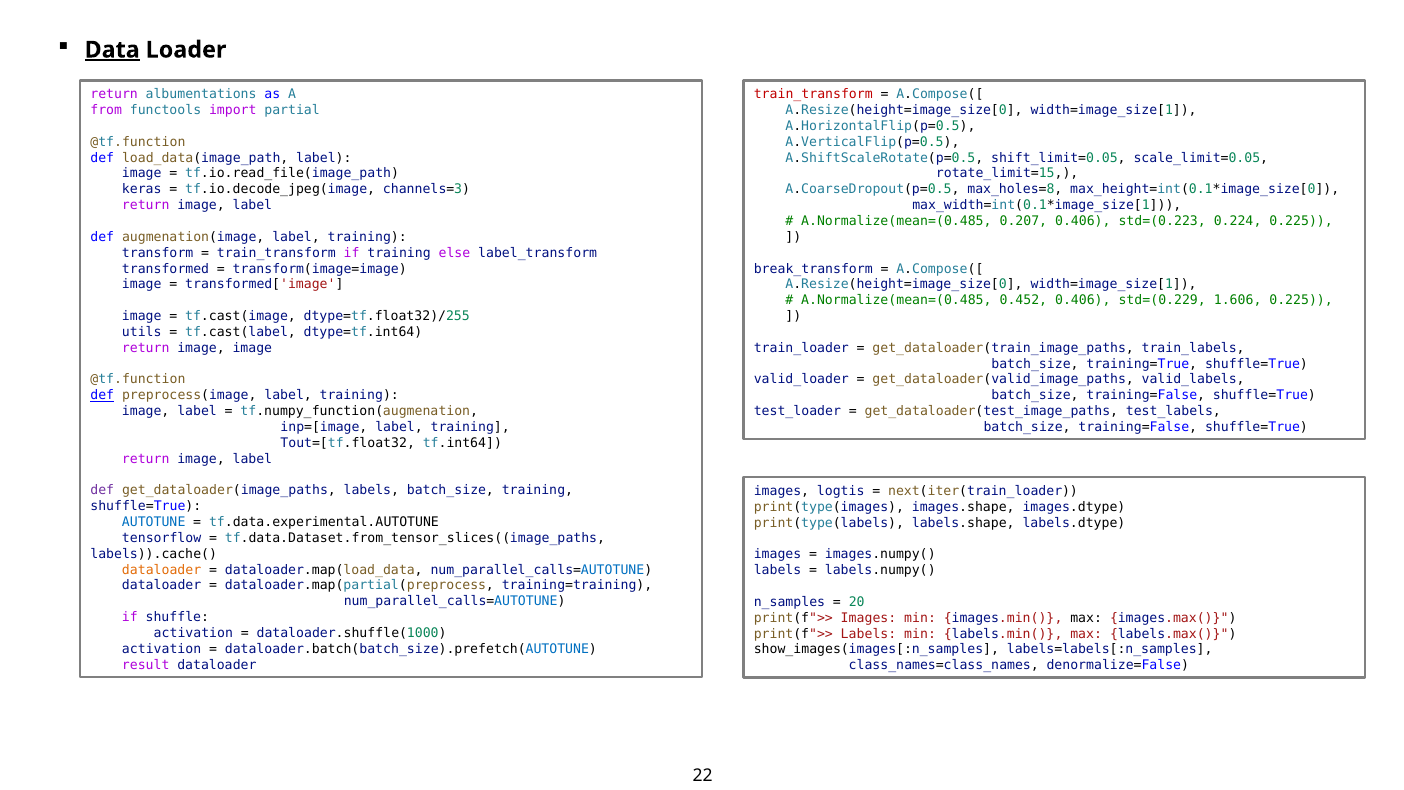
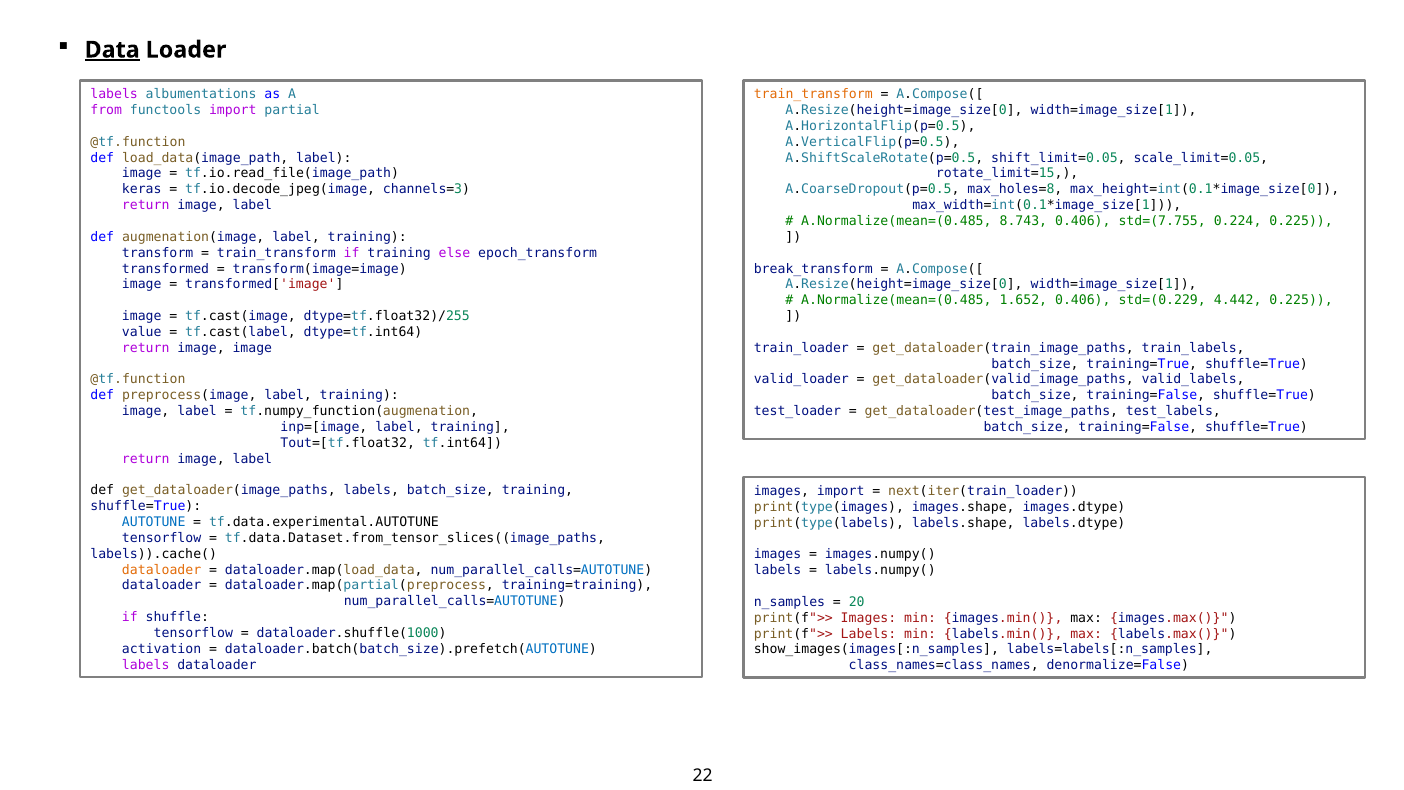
return at (114, 94): return -> labels
train_transform at (813, 94) colour: red -> orange
0.207: 0.207 -> 8.743
std=(0.223: std=(0.223 -> std=(7.755
label_transform: label_transform -> epoch_transform
0.452: 0.452 -> 1.652
1.606: 1.606 -> 4.442
utils: utils -> value
def at (102, 395) underline: present -> none
def at (102, 490) colour: purple -> black
images logtis: logtis -> import
activation at (193, 633): activation -> tensorflow
result at (146, 665): result -> labels
